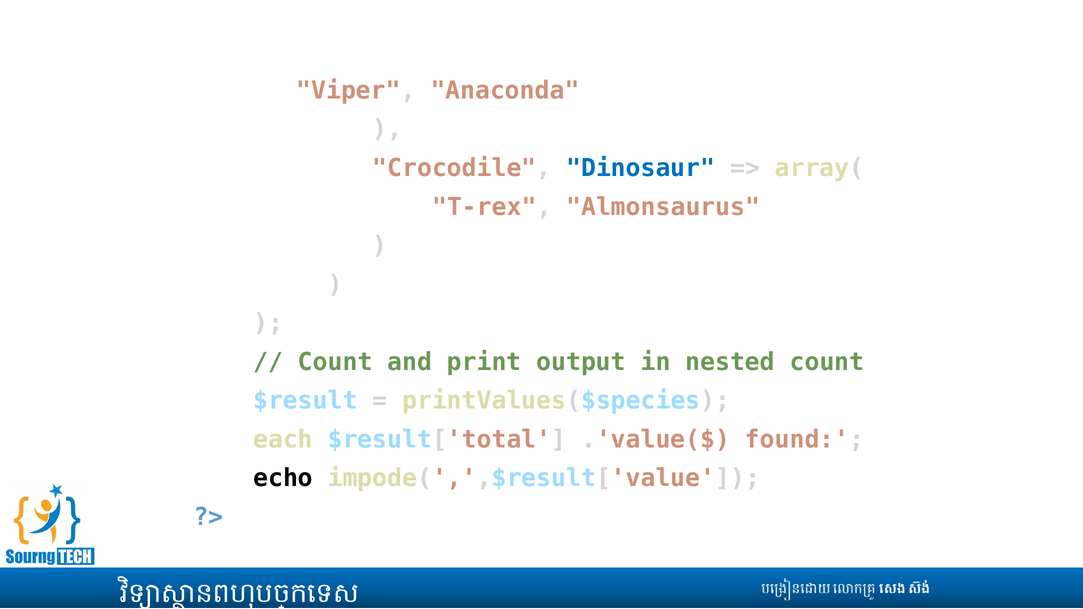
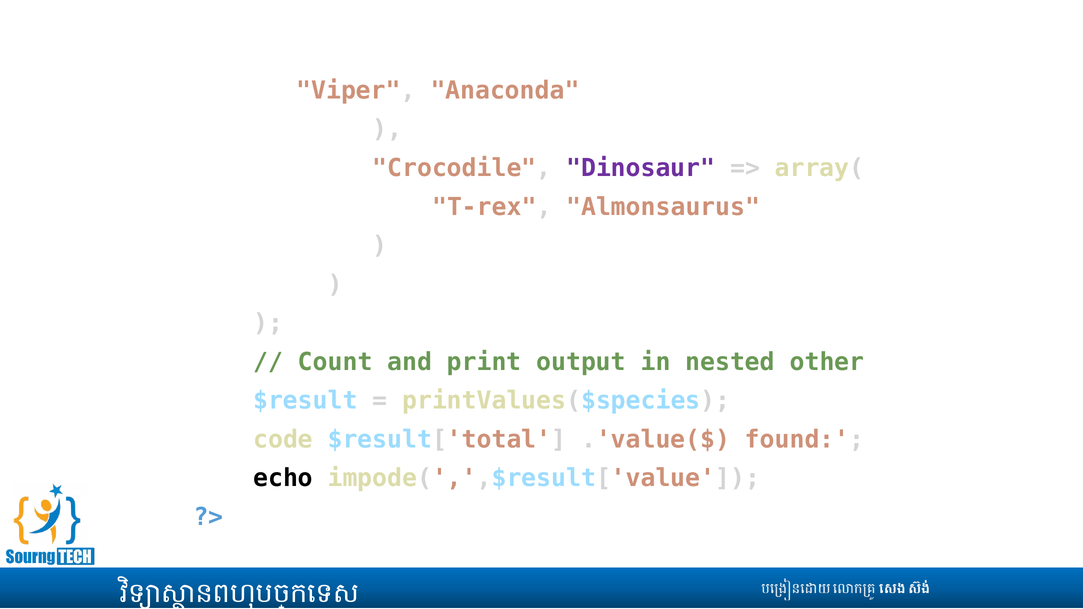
Dinosaur colour: blue -> purple
nested count: count -> other
each: each -> code
